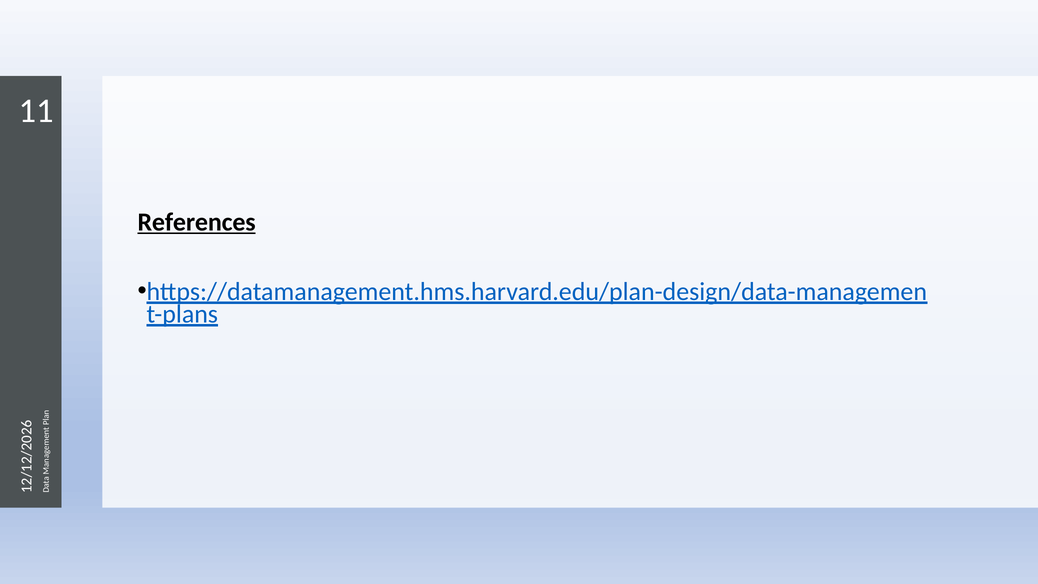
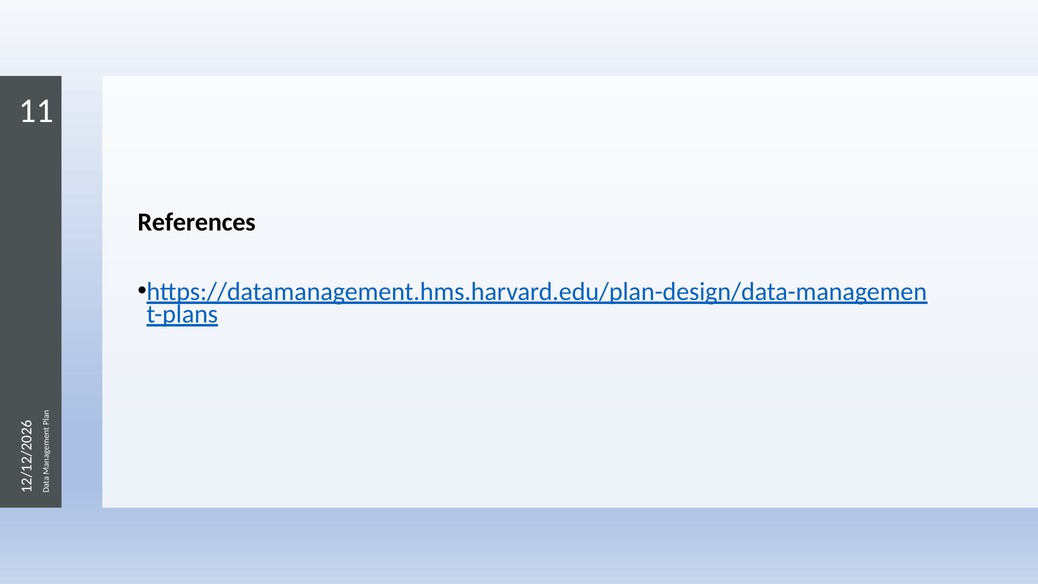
References underline: present -> none
